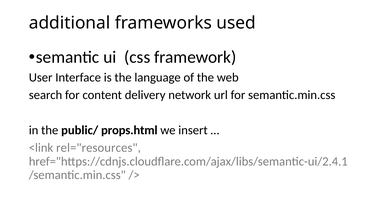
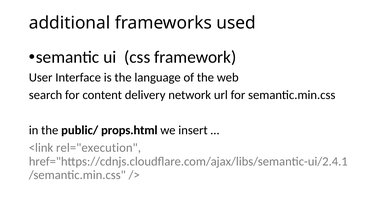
rel="resources: rel="resources -> rel="execution
